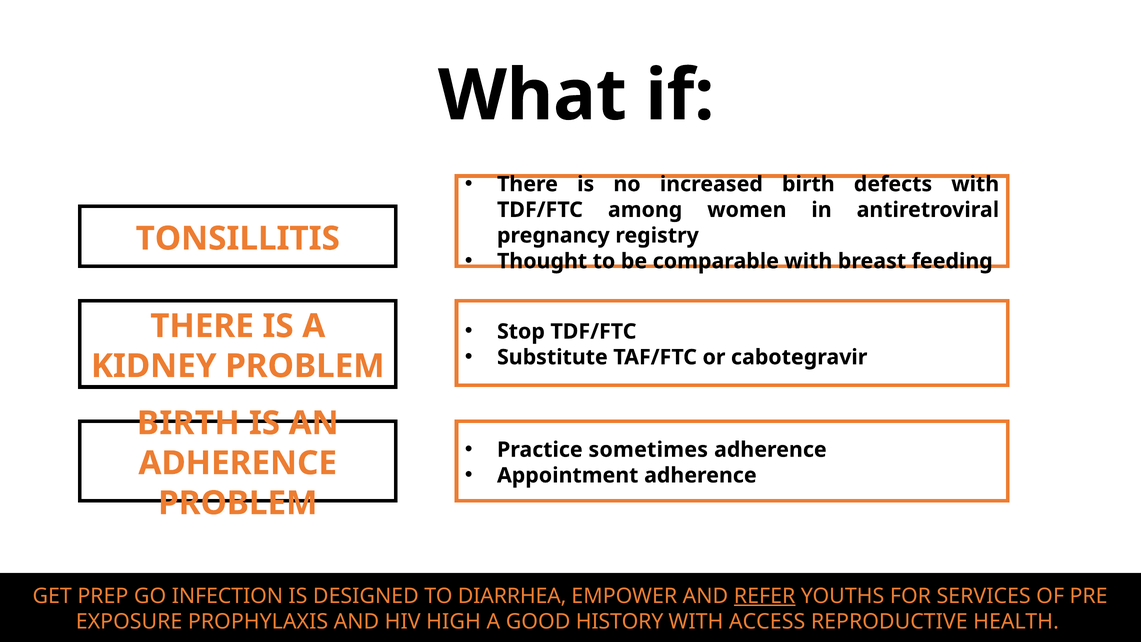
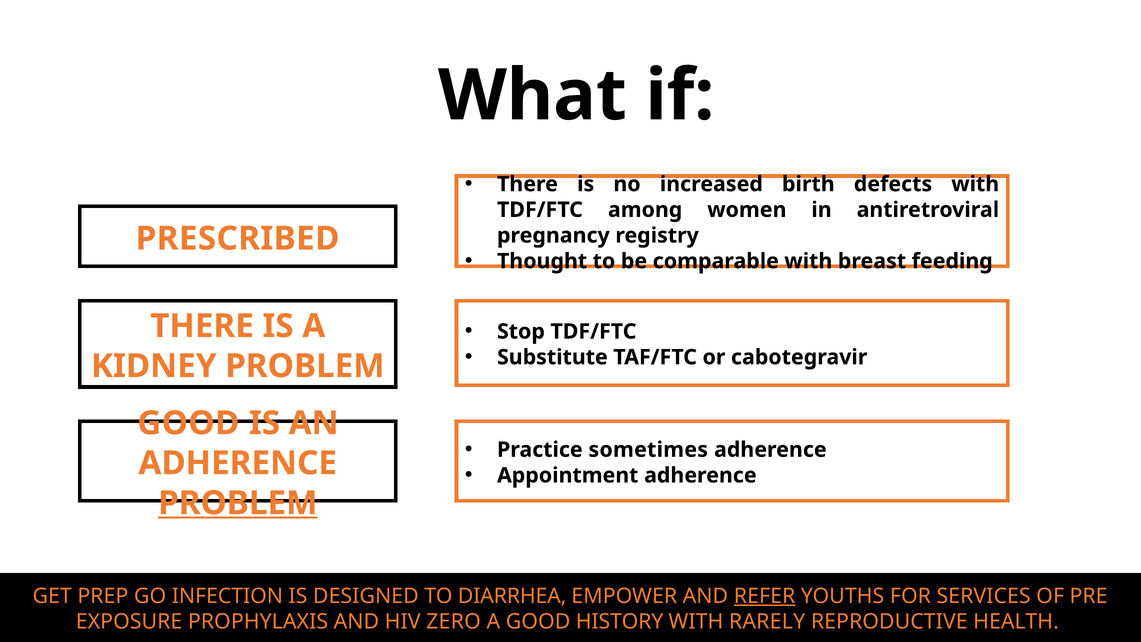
TONSILLITIS: TONSILLITIS -> PRESCRIBED
BIRTH at (188, 423): BIRTH -> GOOD
PROBLEM at (238, 503) underline: none -> present
HIGH: HIGH -> ZERO
ACCESS: ACCESS -> RARELY
